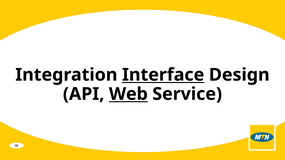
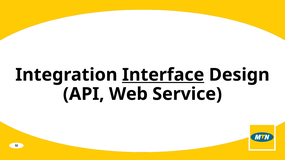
Web underline: present -> none
